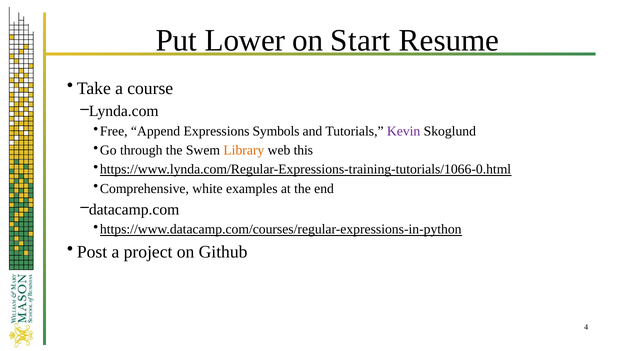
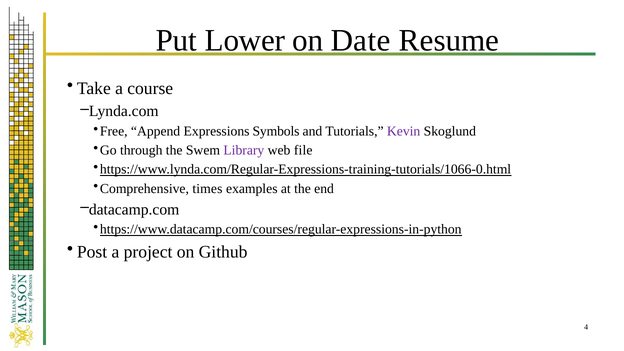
Start: Start -> Date
Library colour: orange -> purple
this: this -> file
white: white -> times
